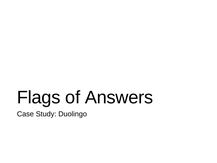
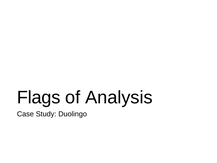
Answers: Answers -> Analysis
